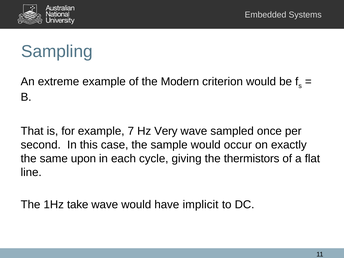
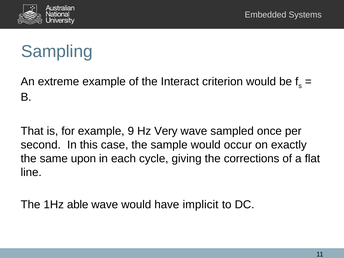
Modern: Modern -> Interact
7: 7 -> 9
thermistors: thermistors -> corrections
take: take -> able
